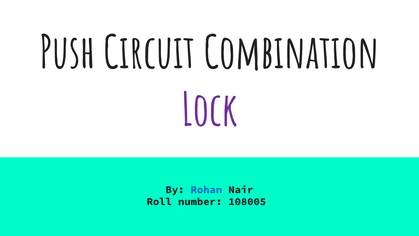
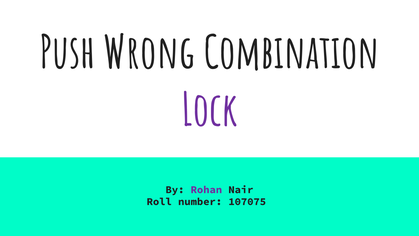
Circuit: Circuit -> Wrong
Rohan colour: blue -> purple
108005: 108005 -> 107075
